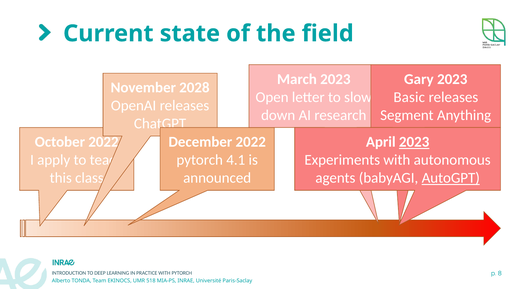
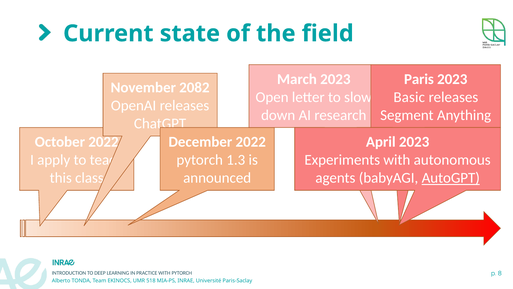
Gary: Gary -> Paris
2028: 2028 -> 2082
2023 at (414, 142) underline: present -> none
4.1: 4.1 -> 1.3
